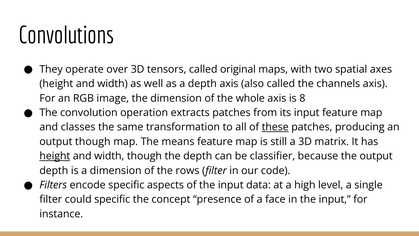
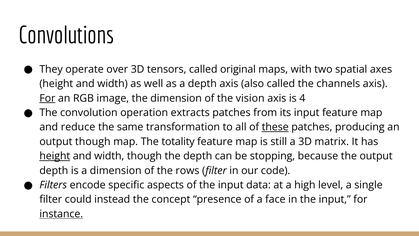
For at (47, 98) underline: none -> present
whole: whole -> vision
8: 8 -> 4
classes: classes -> reduce
means: means -> totality
classifier: classifier -> stopping
could specific: specific -> instead
instance underline: none -> present
